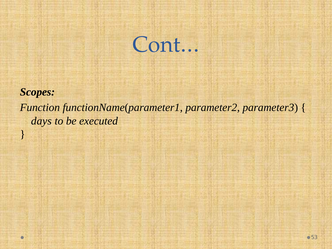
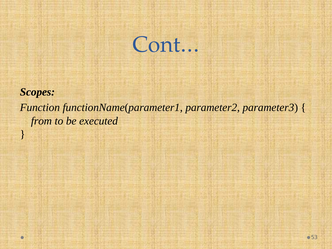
days: days -> from
